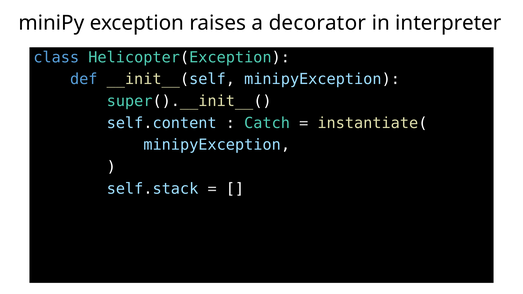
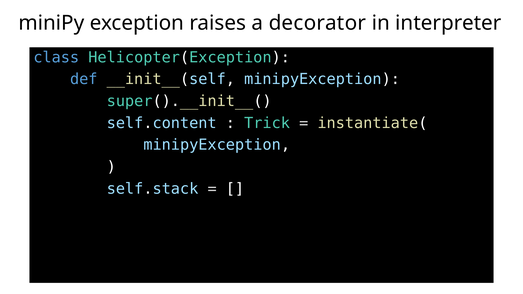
Catch: Catch -> Trick
